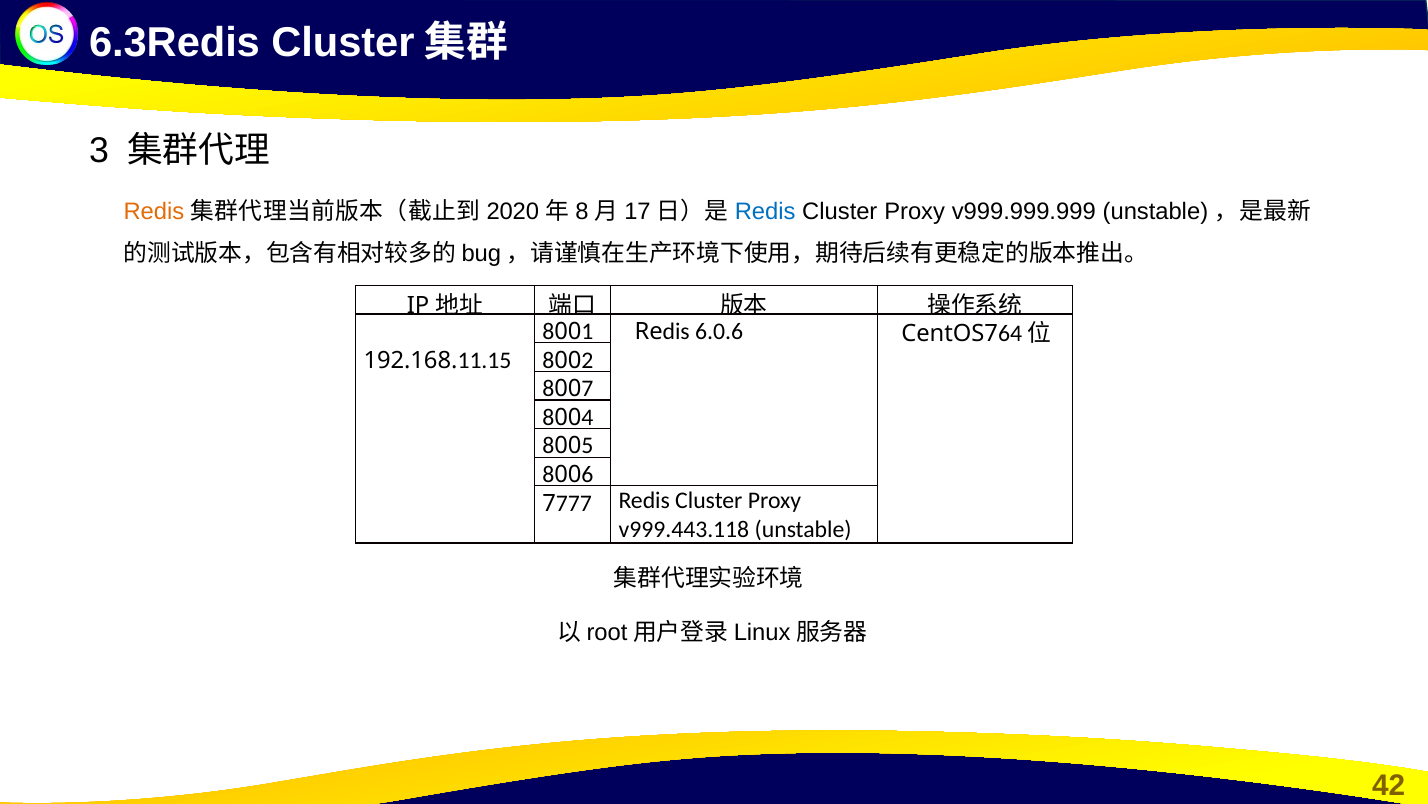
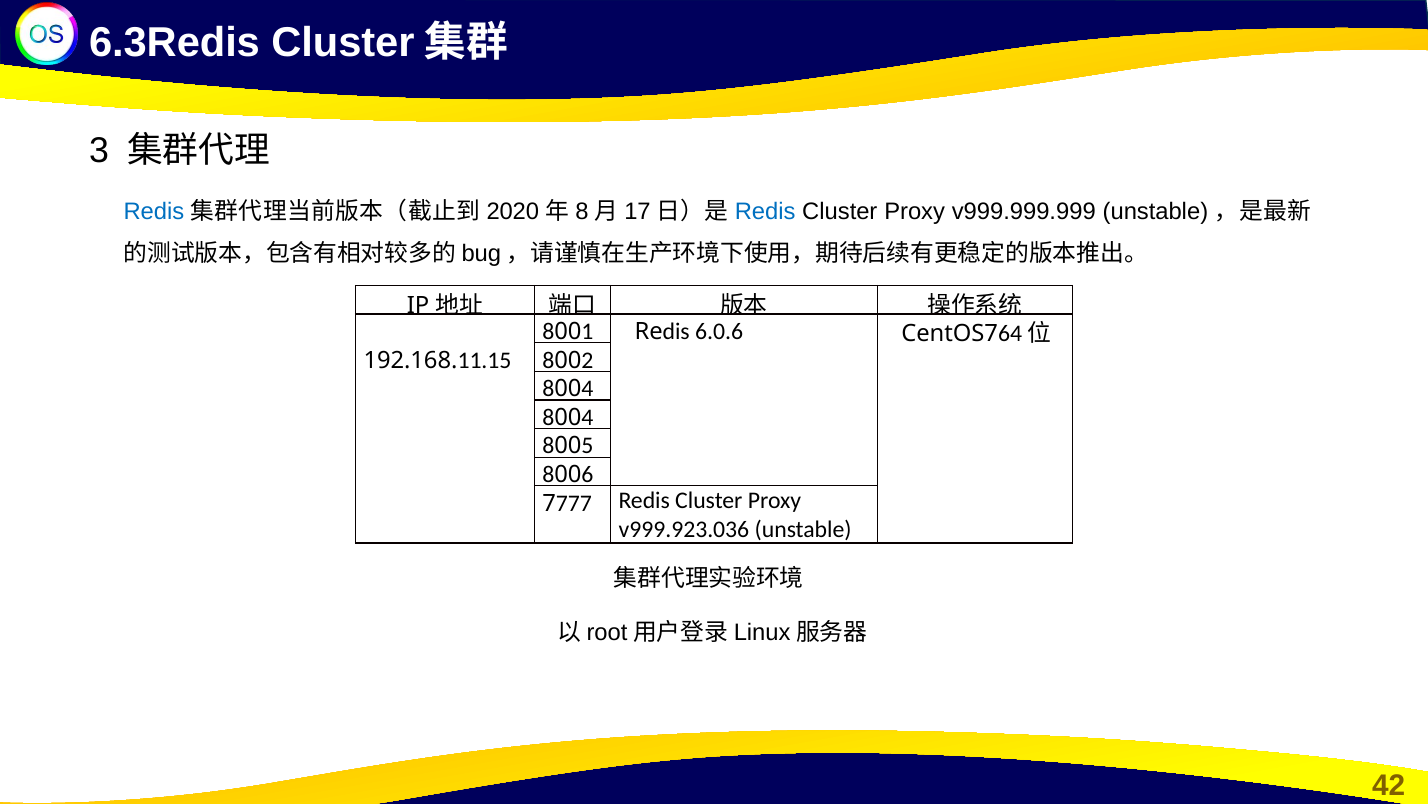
Redis at (154, 211) colour: orange -> blue
7 at (588, 389): 7 -> 4
v999.443.118: v999.443.118 -> v999.923.036
